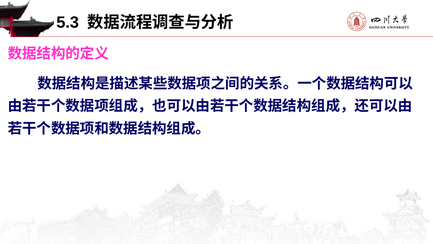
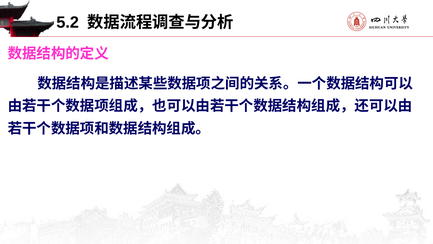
5.3: 5.3 -> 5.2
